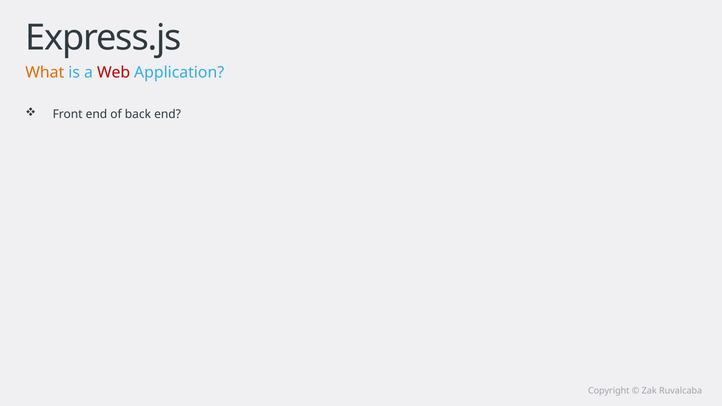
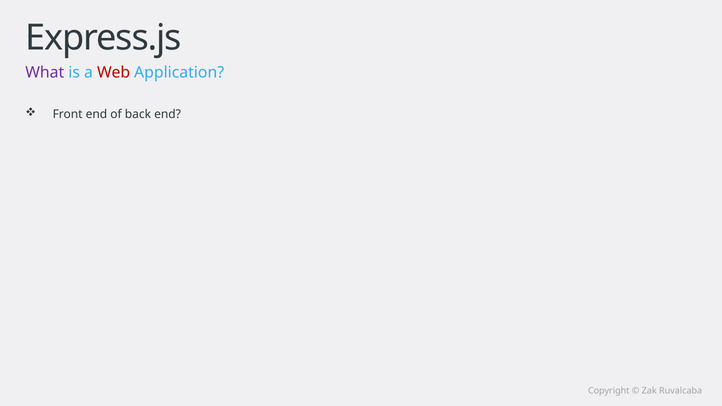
What colour: orange -> purple
